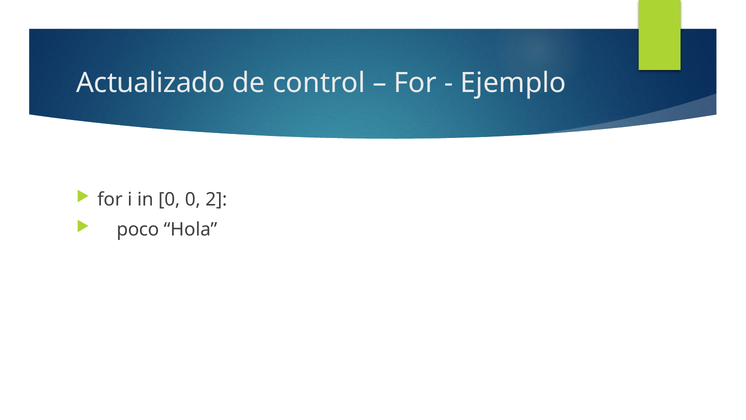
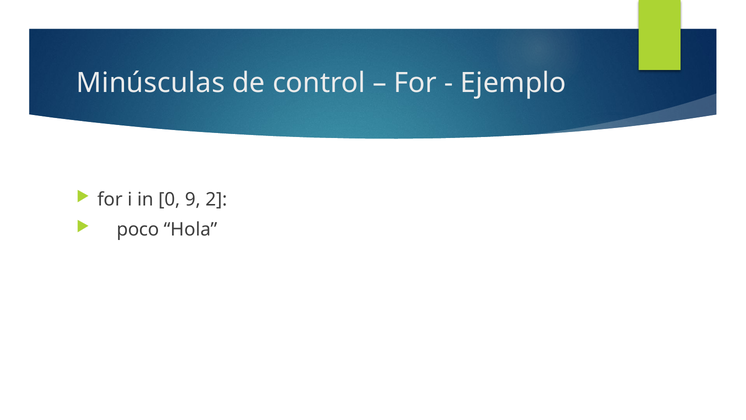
Actualizado: Actualizado -> Minúsculas
0 0: 0 -> 9
